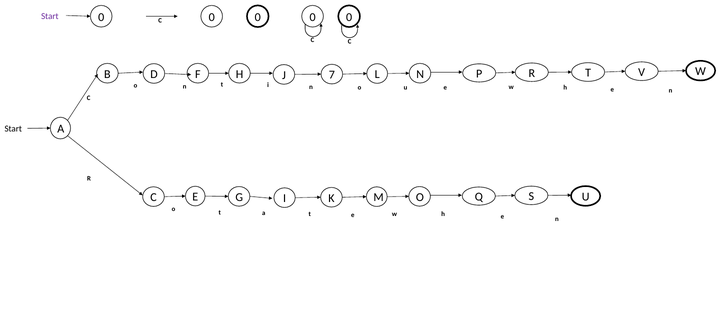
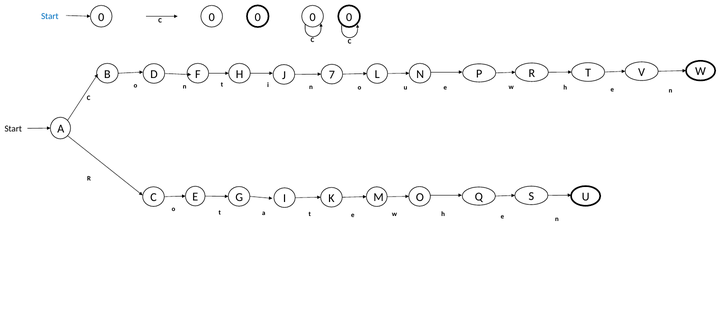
Start at (50, 16) colour: purple -> blue
